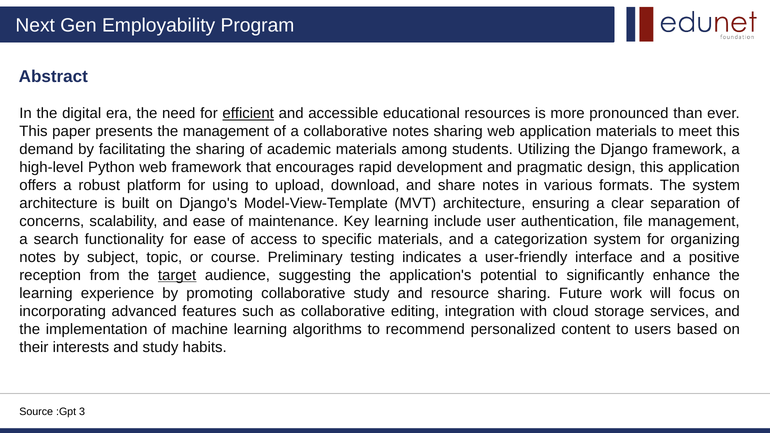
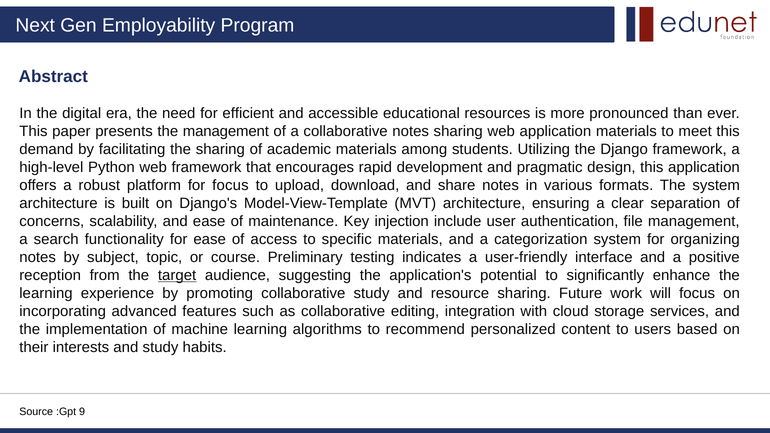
efficient underline: present -> none
for using: using -> focus
Key learning: learning -> injection
3: 3 -> 9
